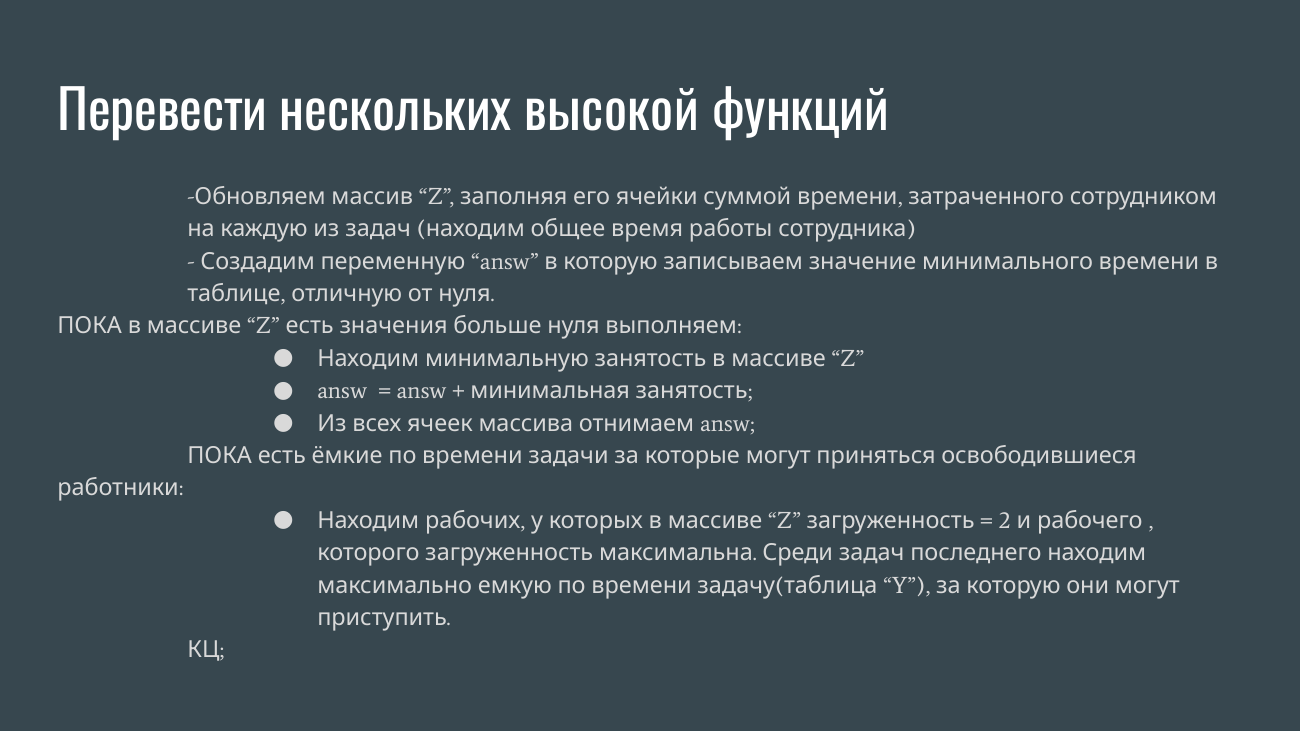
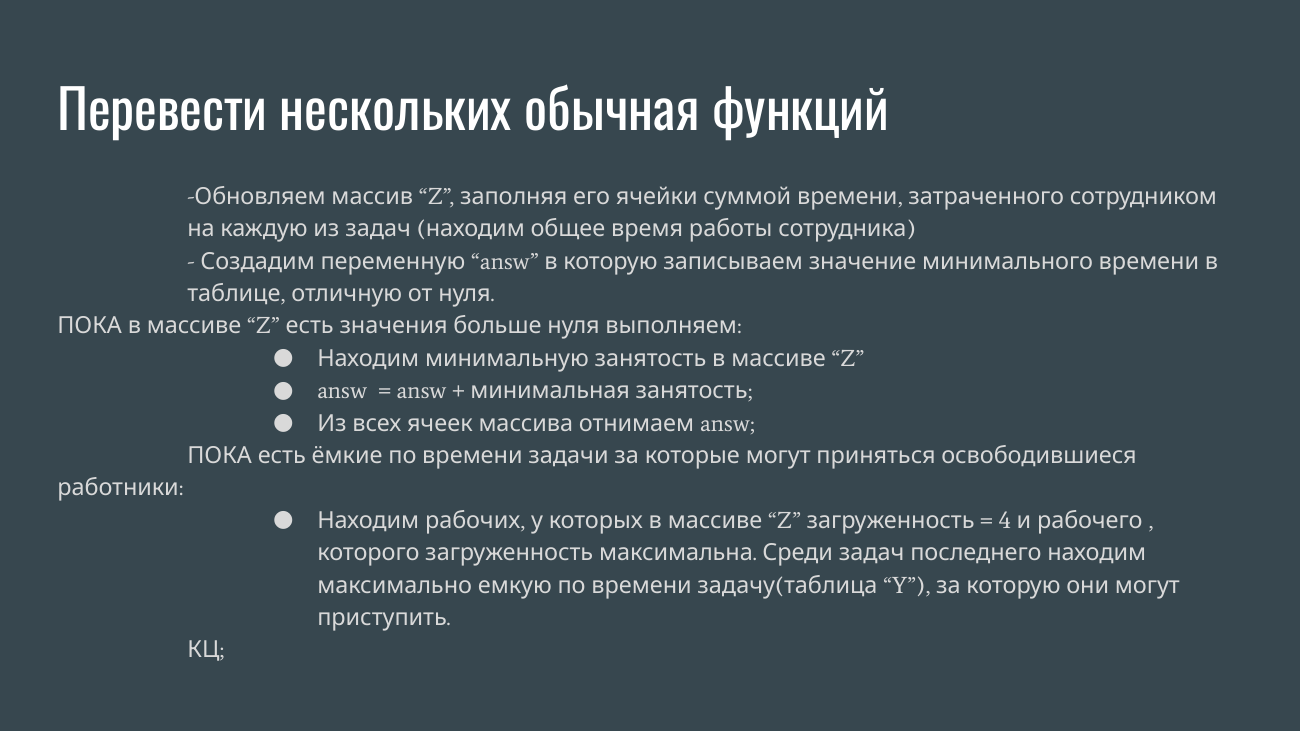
высокой: высокой -> обычная
2: 2 -> 4
